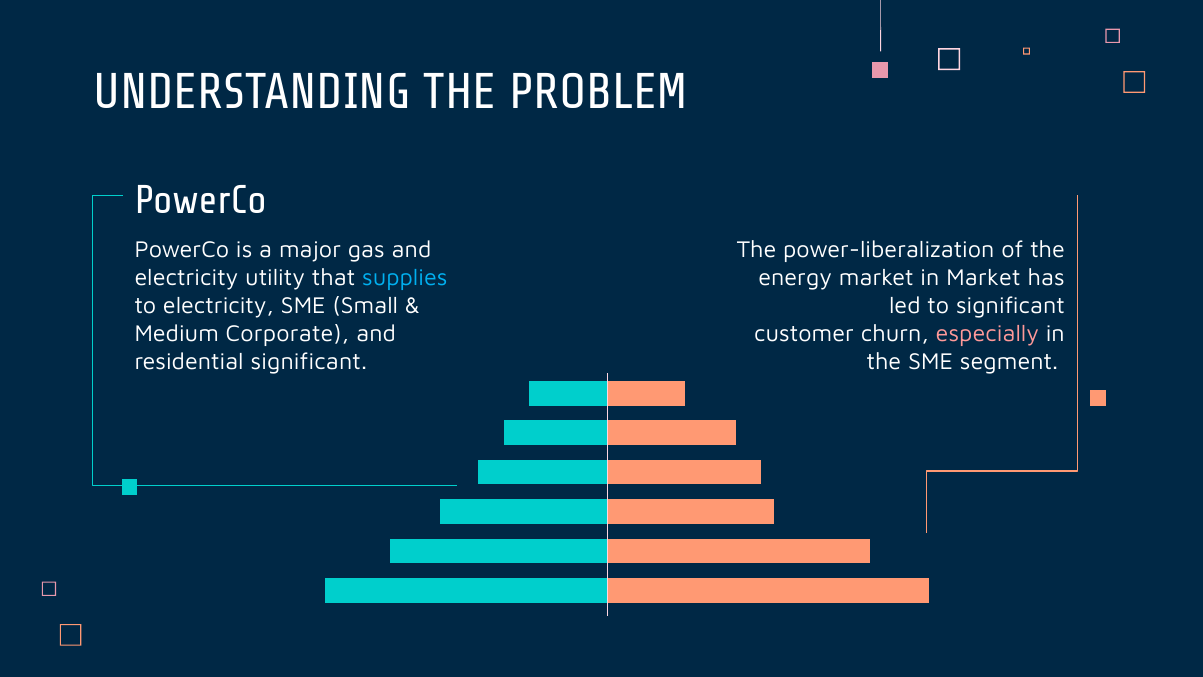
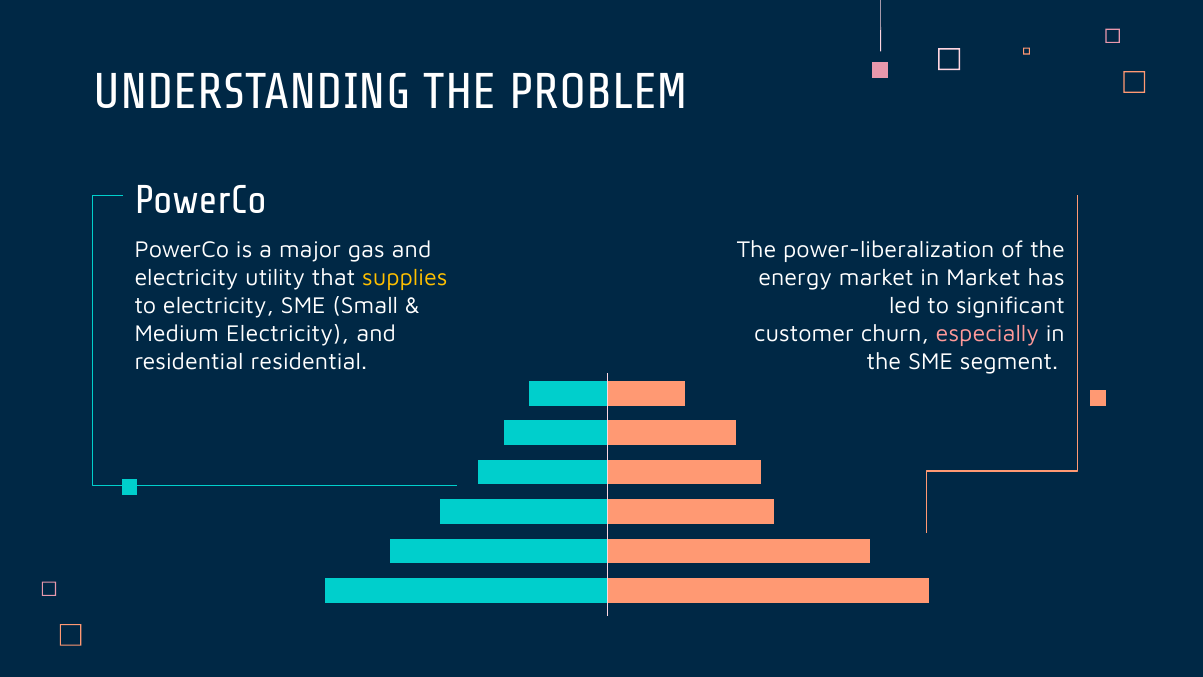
supplies colour: light blue -> yellow
Medium Corporate: Corporate -> Electricity
residential significant: significant -> residential
